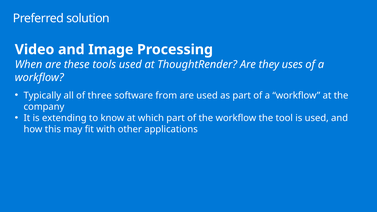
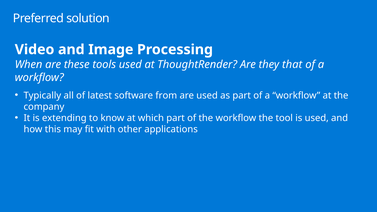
uses: uses -> that
three: three -> latest
